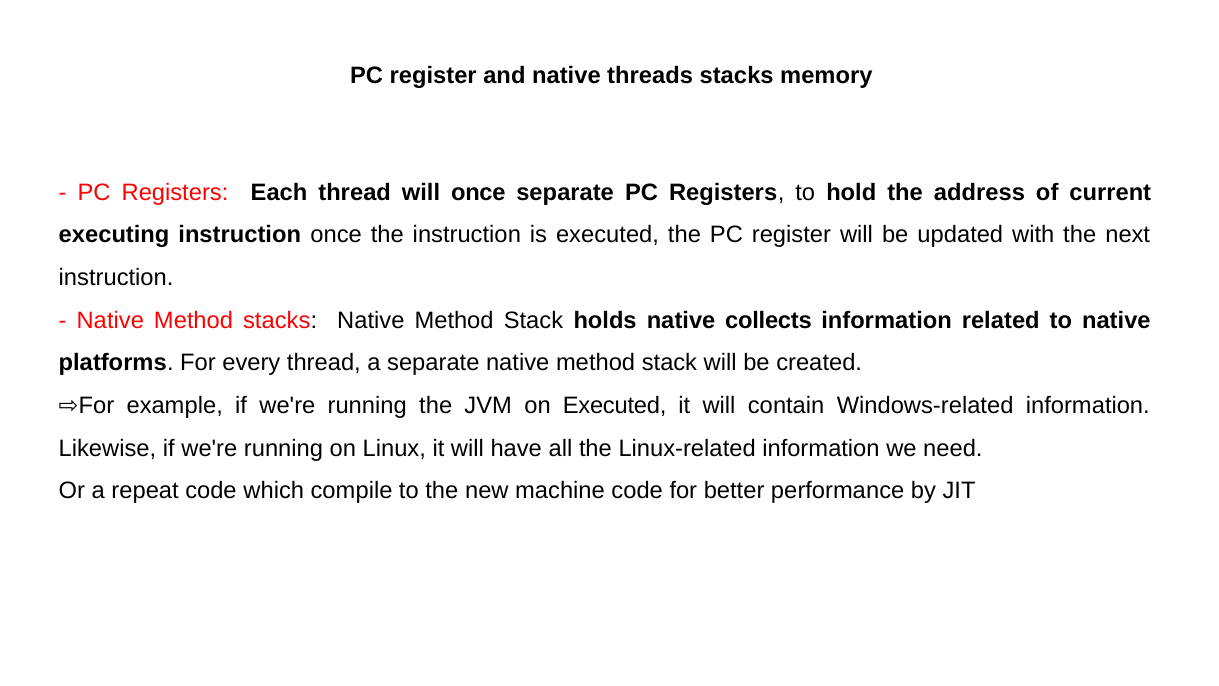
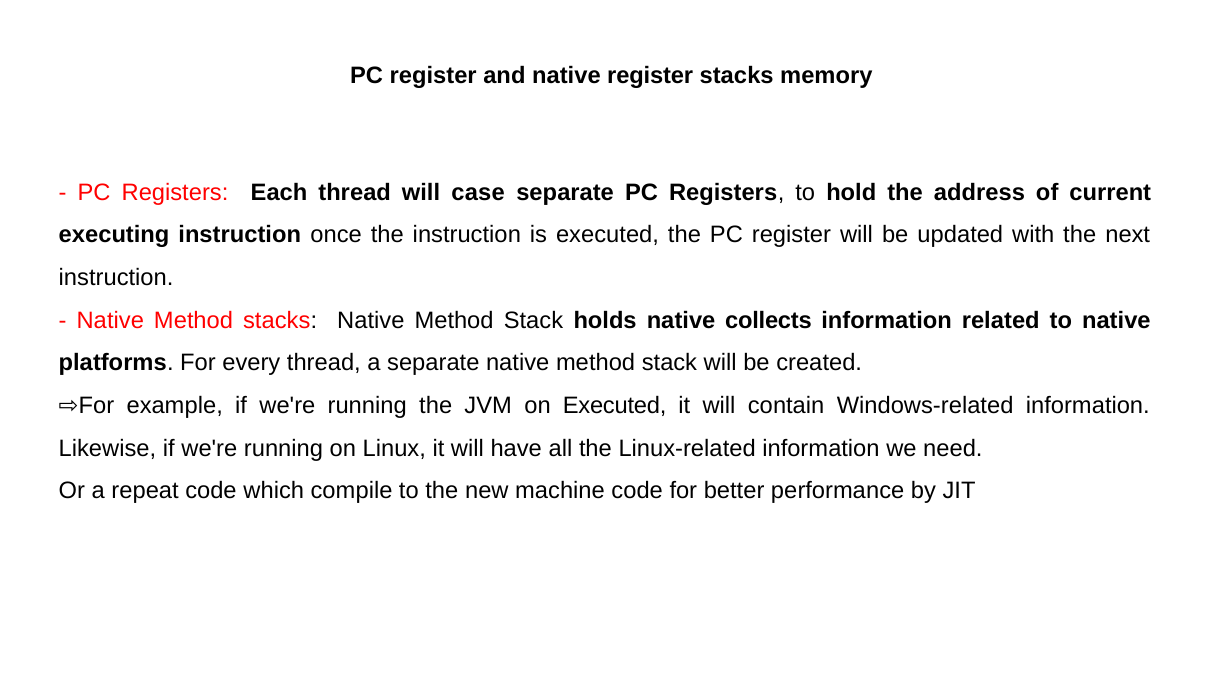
native threads: threads -> register
will once: once -> case
